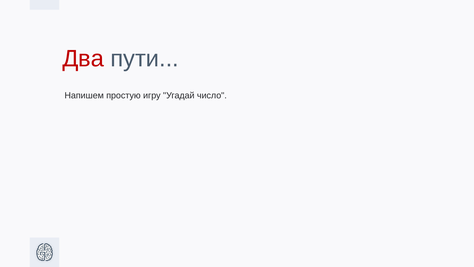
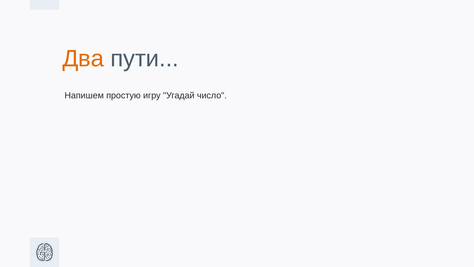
Два colour: red -> orange
